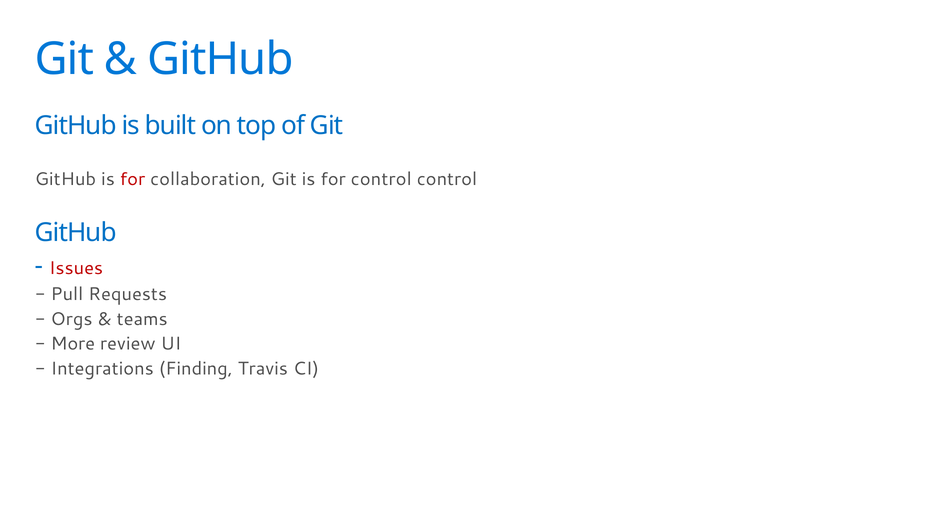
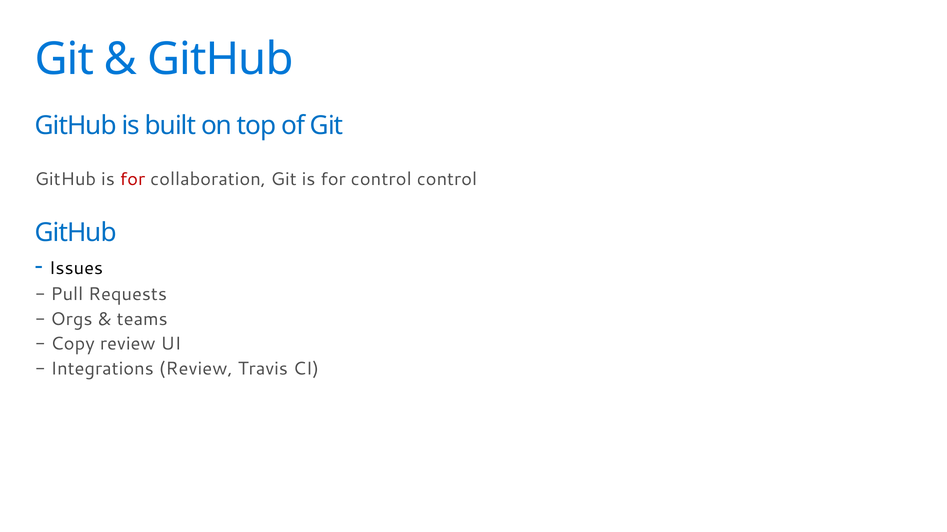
Issues colour: red -> black
More: More -> Copy
Integrations Finding: Finding -> Review
